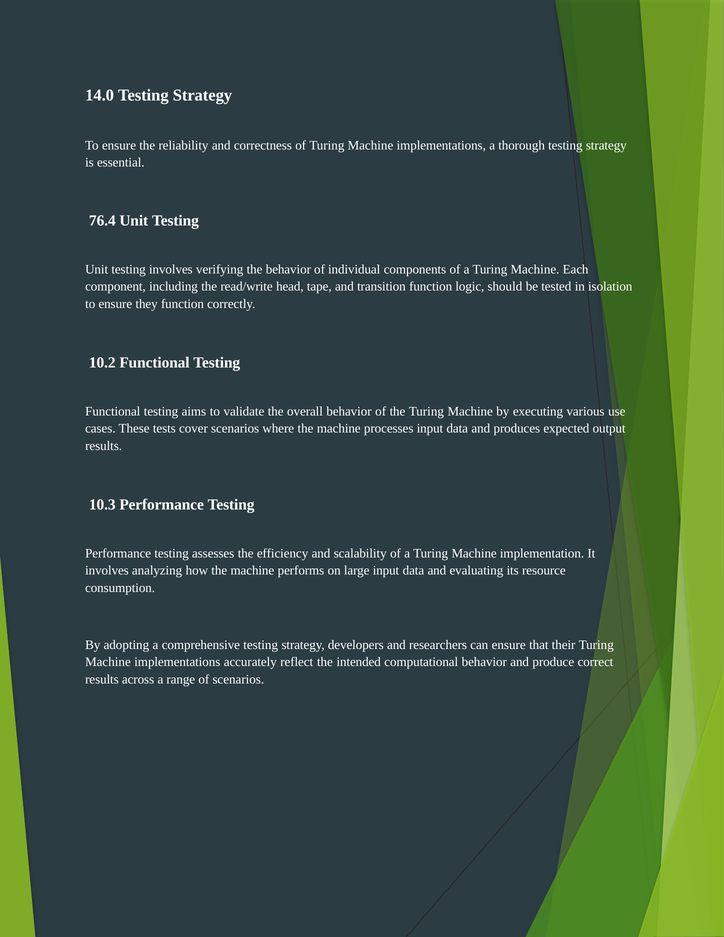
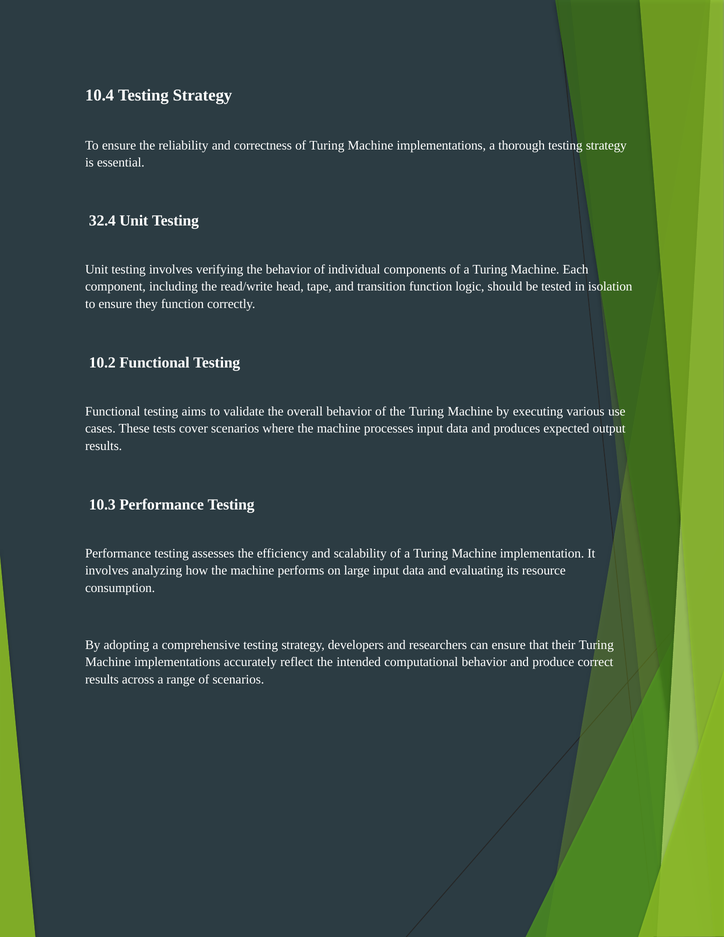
14.0: 14.0 -> 10.4
76.4: 76.4 -> 32.4
